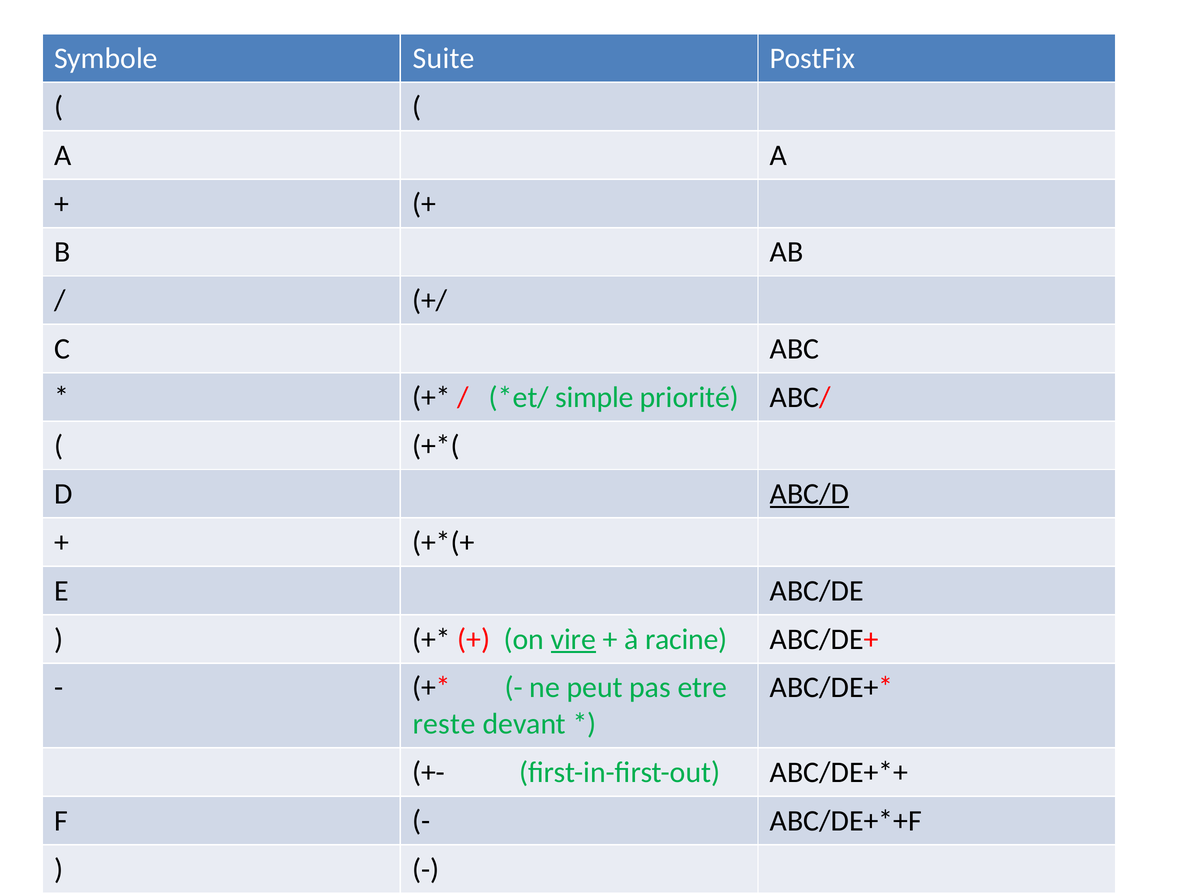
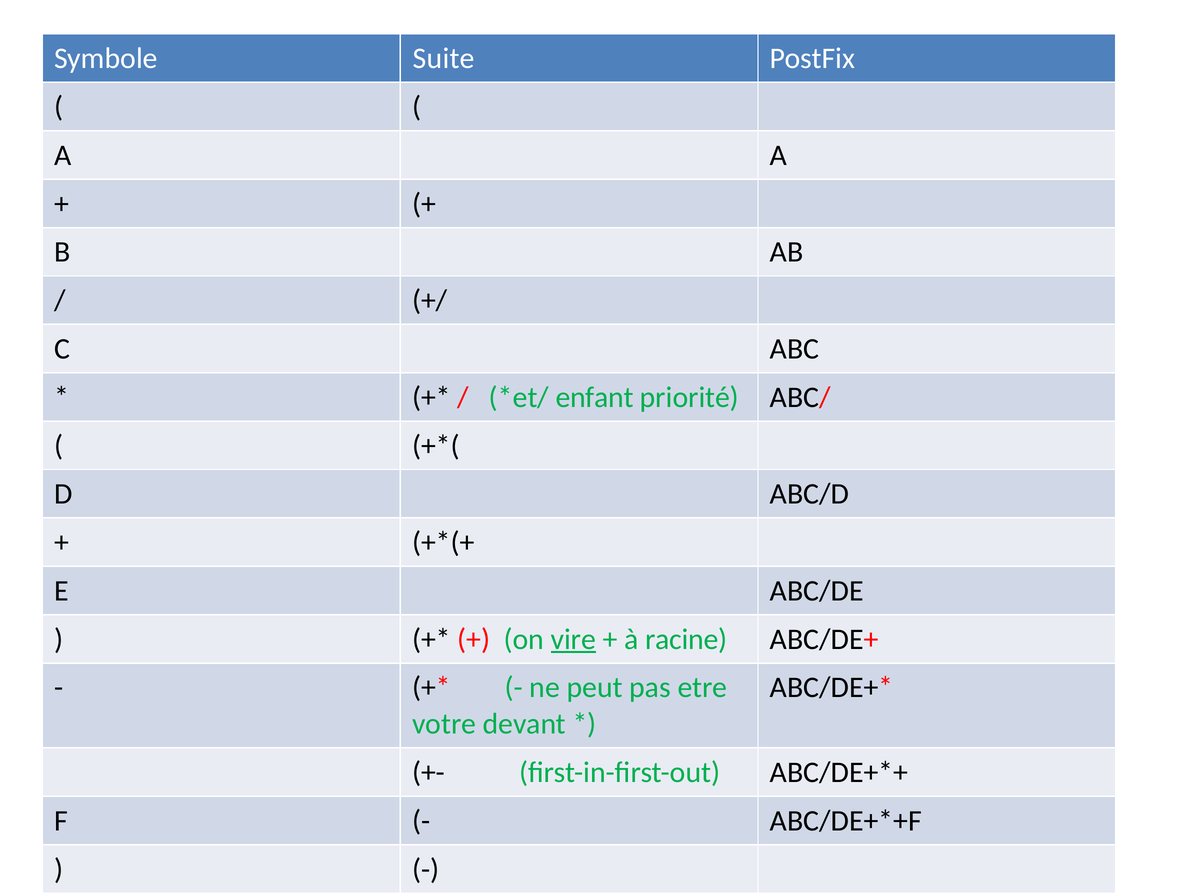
simple: simple -> enfant
ABC/D underline: present -> none
reste: reste -> votre
